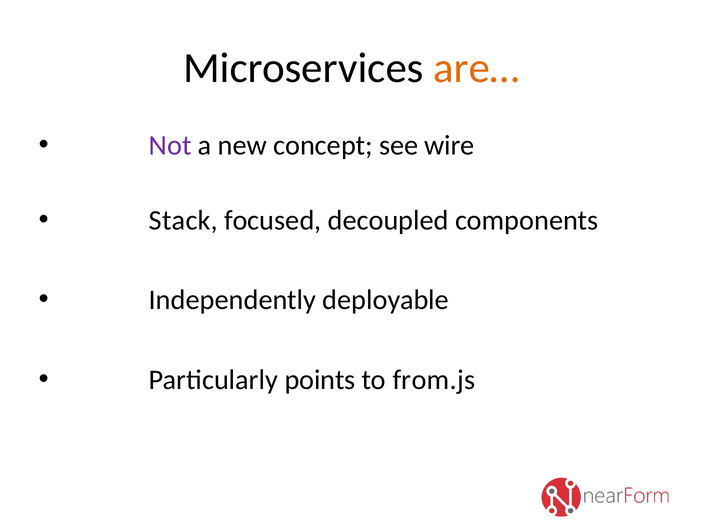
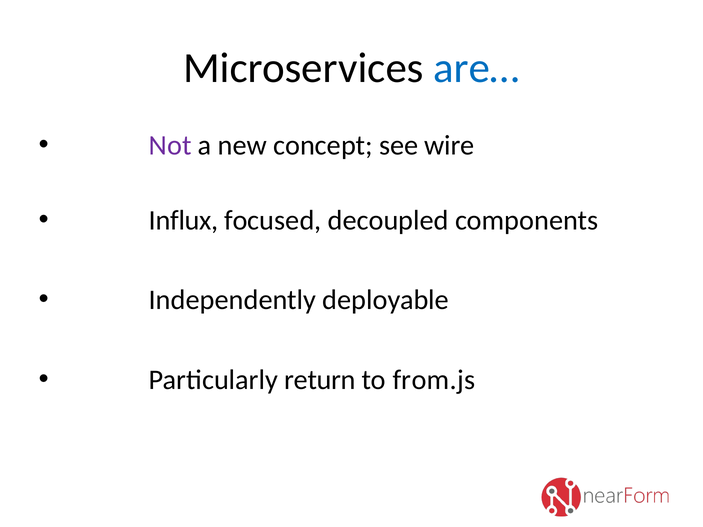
are… colour: orange -> blue
Stack: Stack -> Influx
points: points -> return
